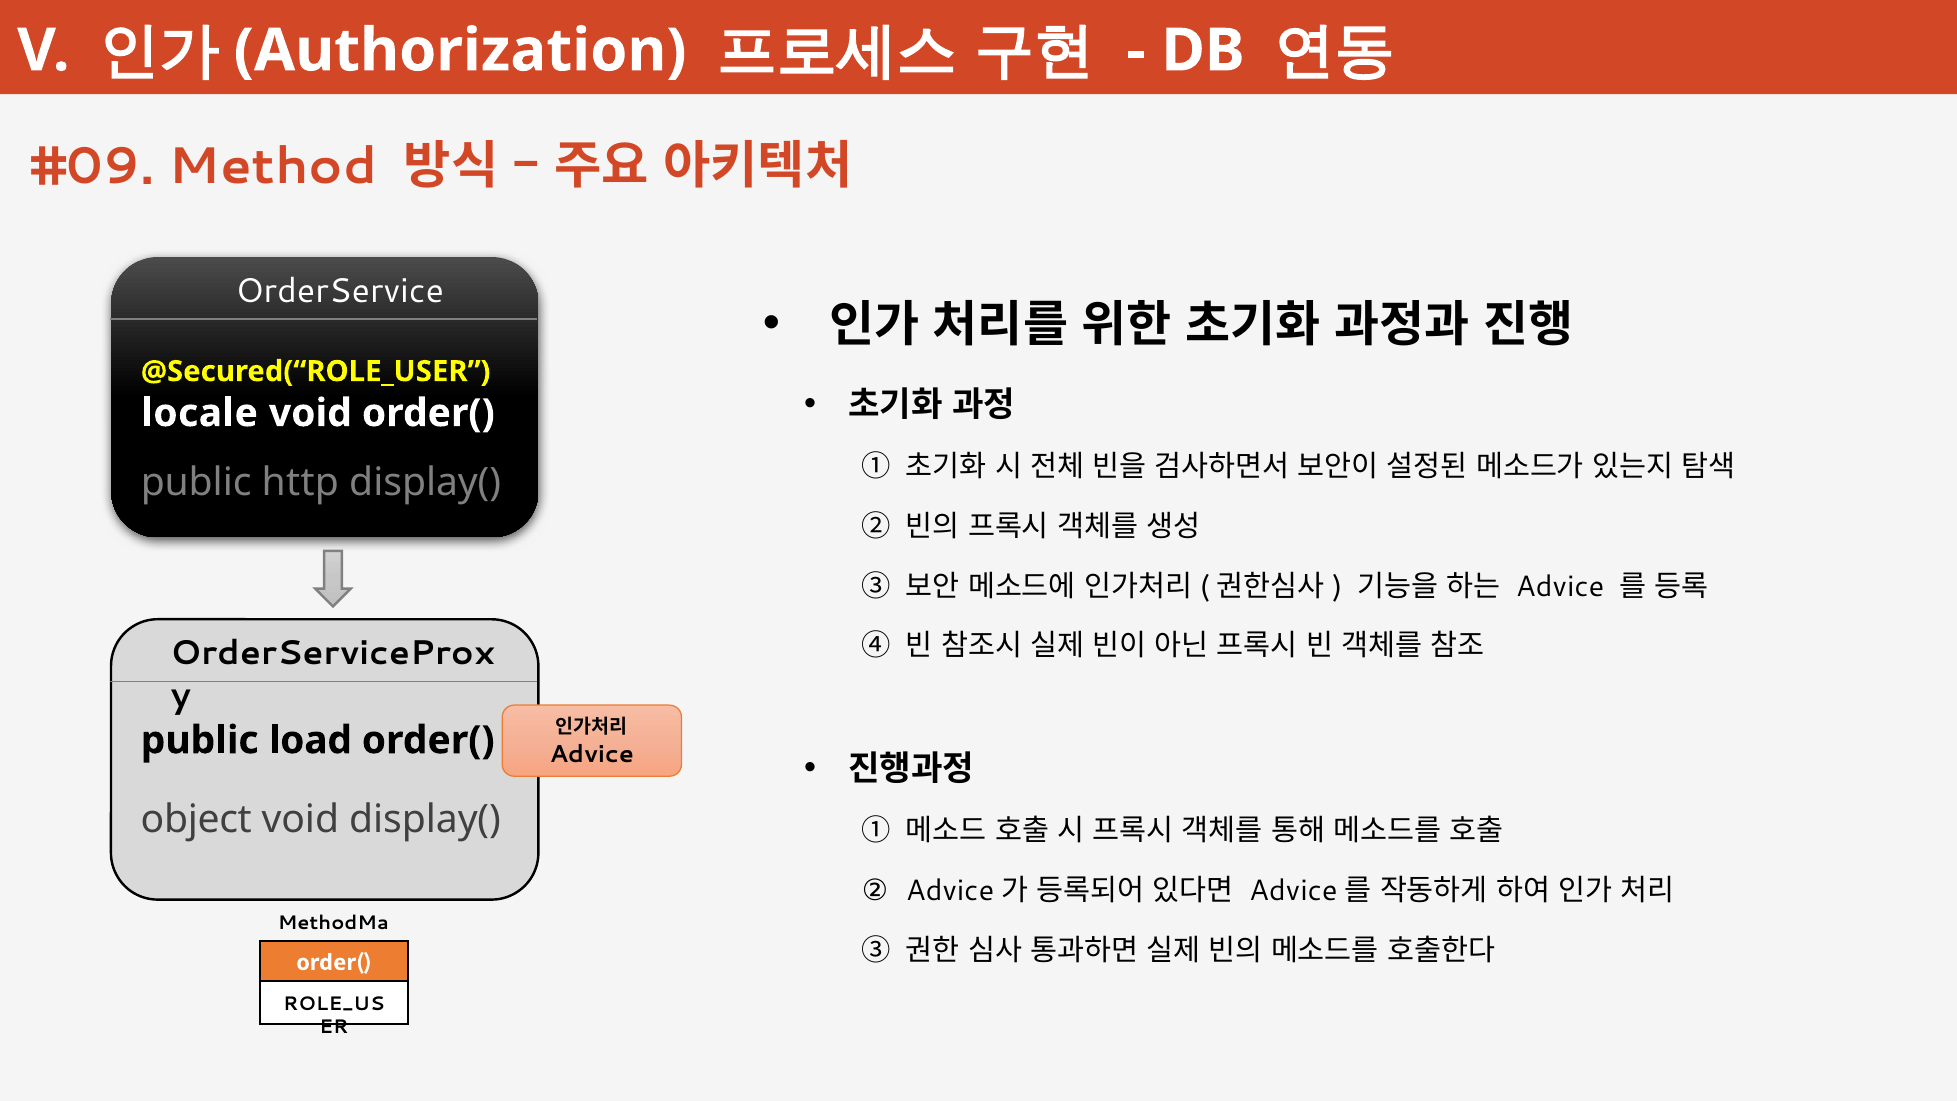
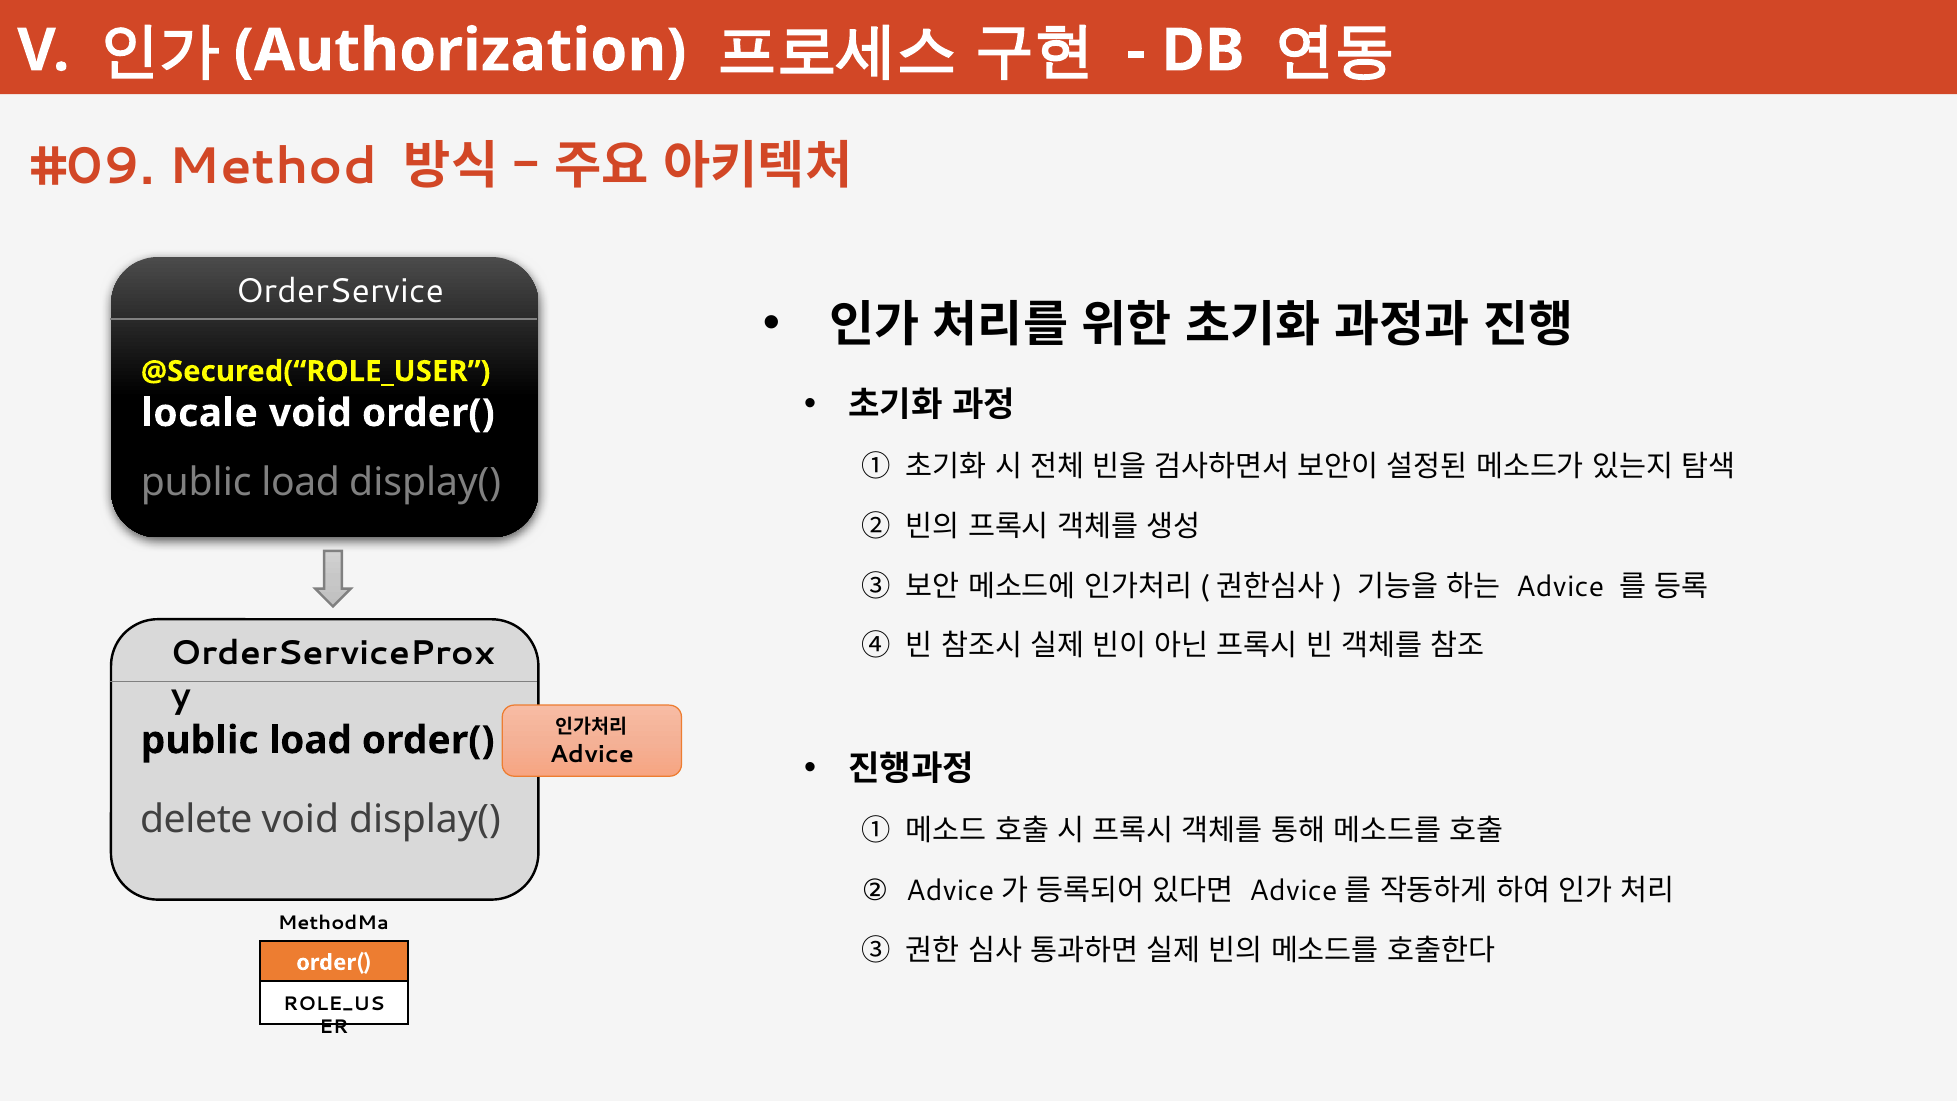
http at (300, 482): http -> load
object: object -> delete
